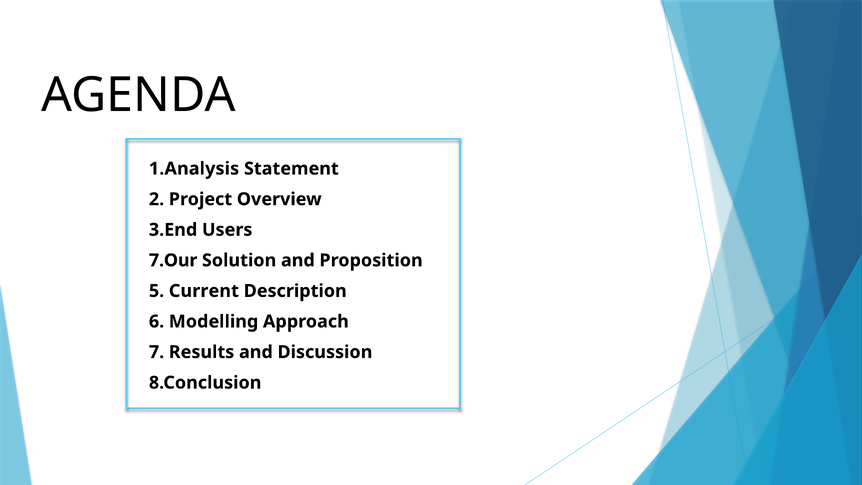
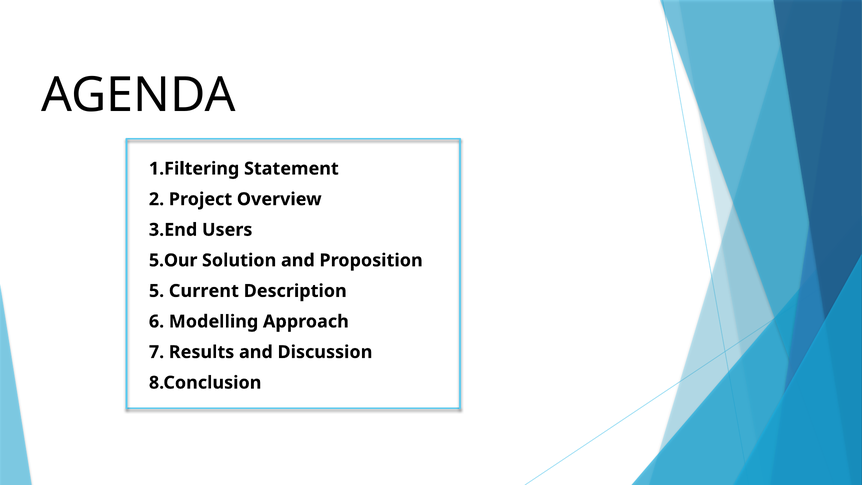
1.Analysis: 1.Analysis -> 1.Filtering
7.Our: 7.Our -> 5.Our
